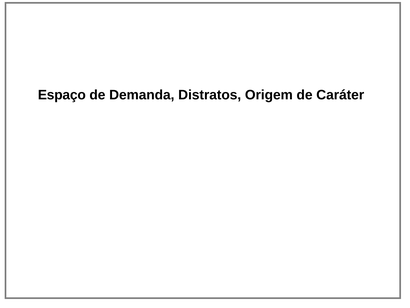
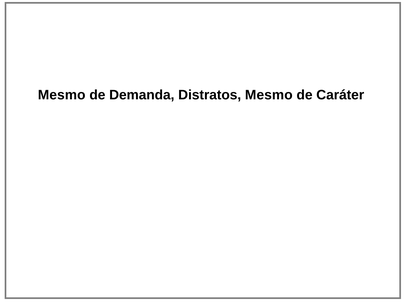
Espaço at (62, 95): Espaço -> Mesmo
Distratos Origem: Origem -> Mesmo
